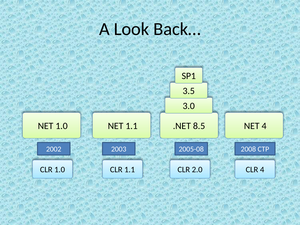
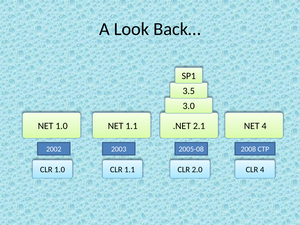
8.5: 8.5 -> 2.1
